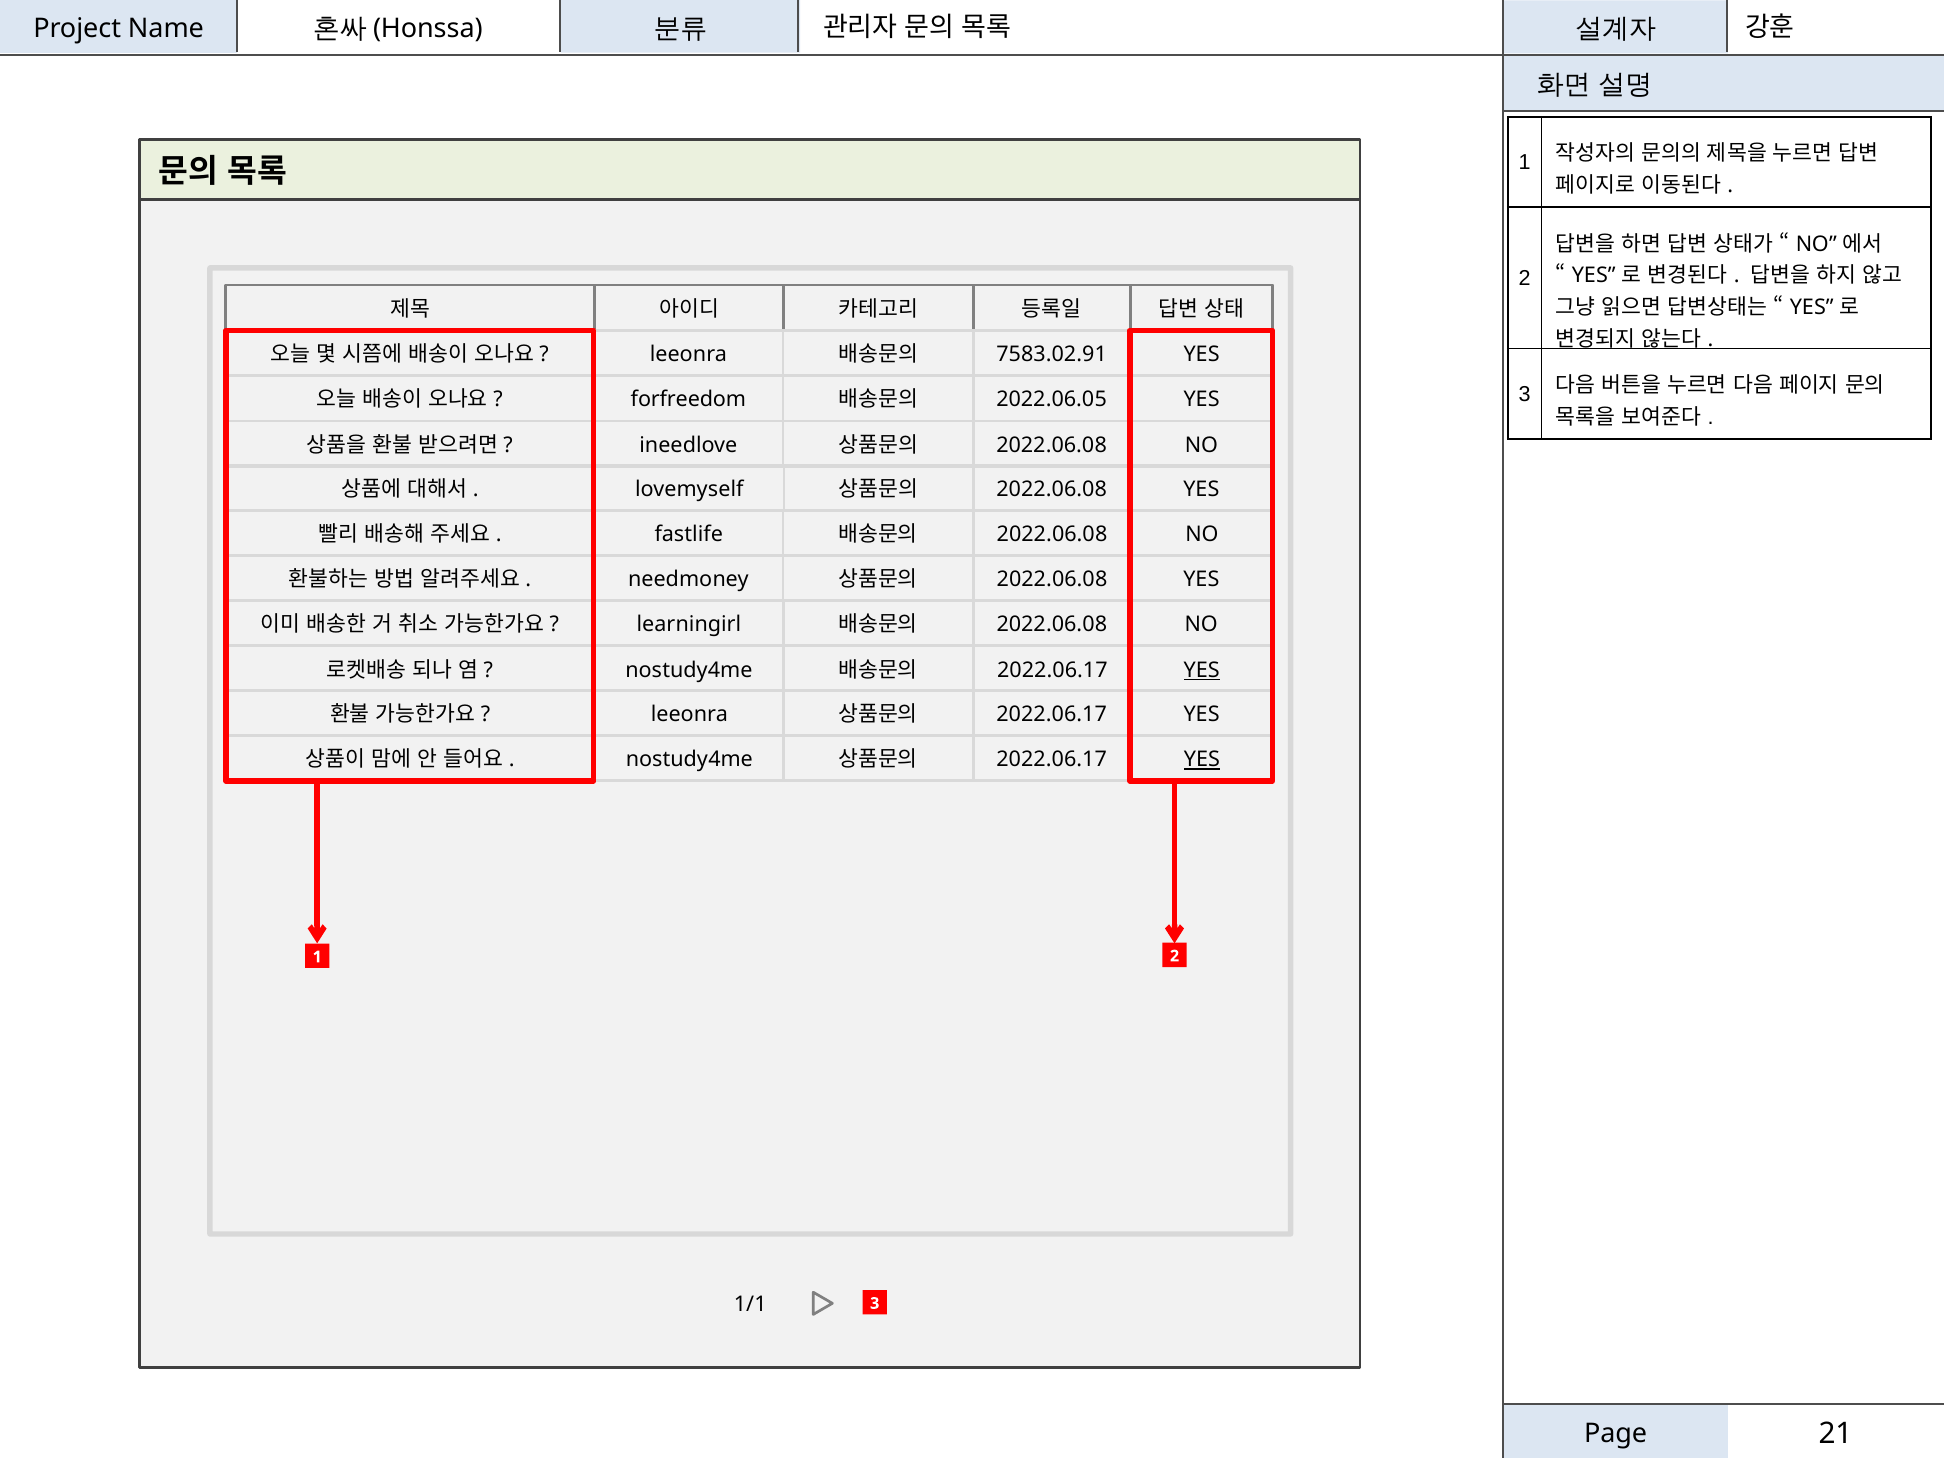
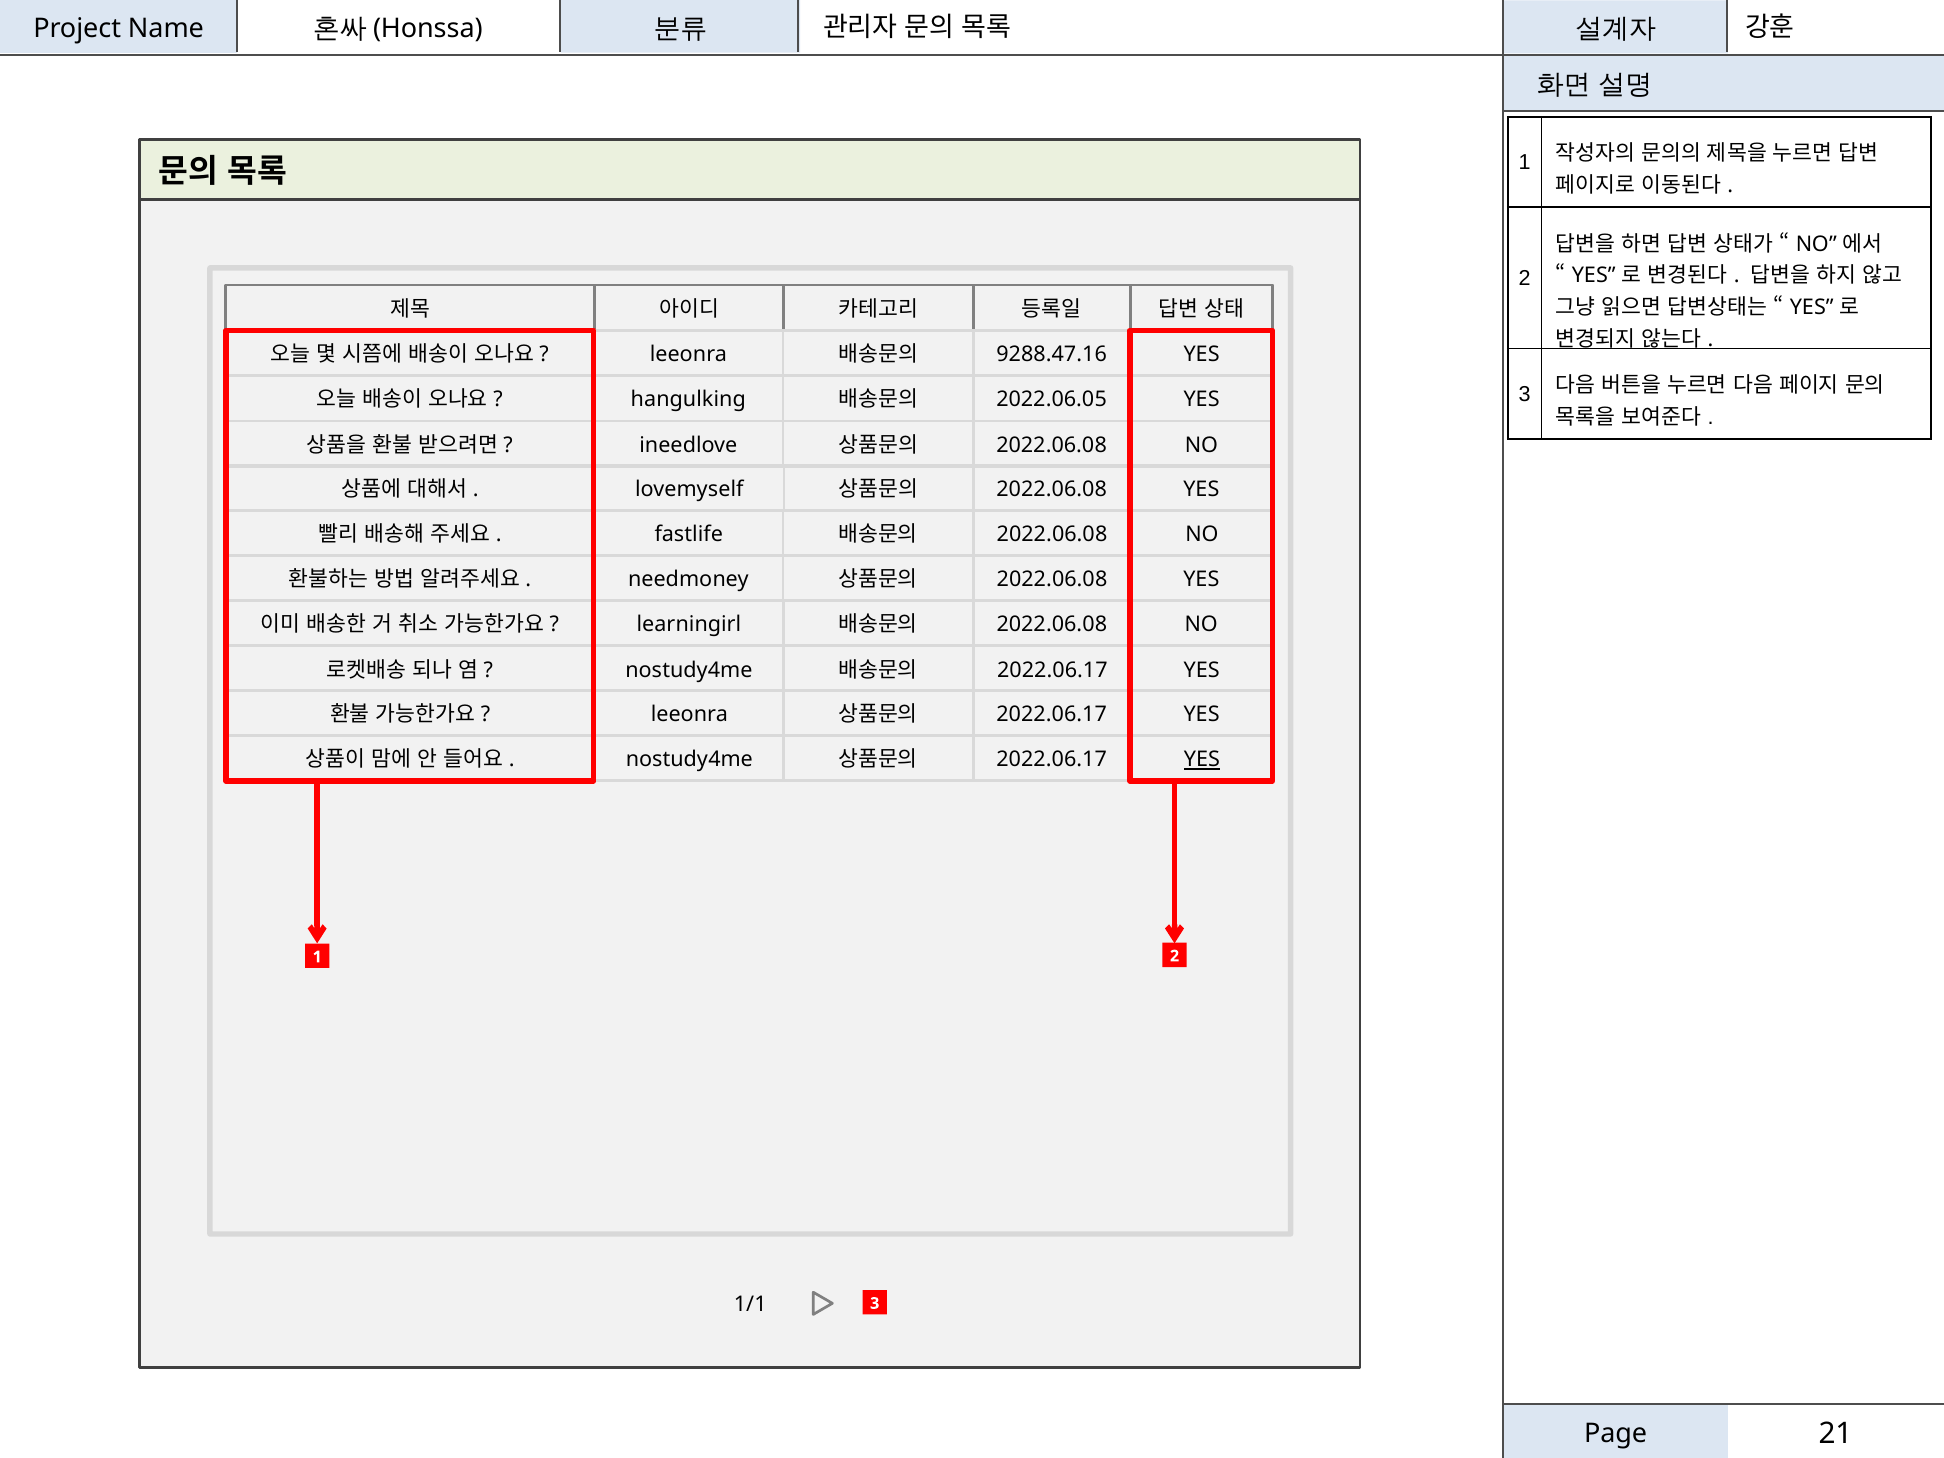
7583.02.91: 7583.02.91 -> 9288.47.16
forfreedom: forfreedom -> hangulking
YES at (1202, 670) underline: present -> none
